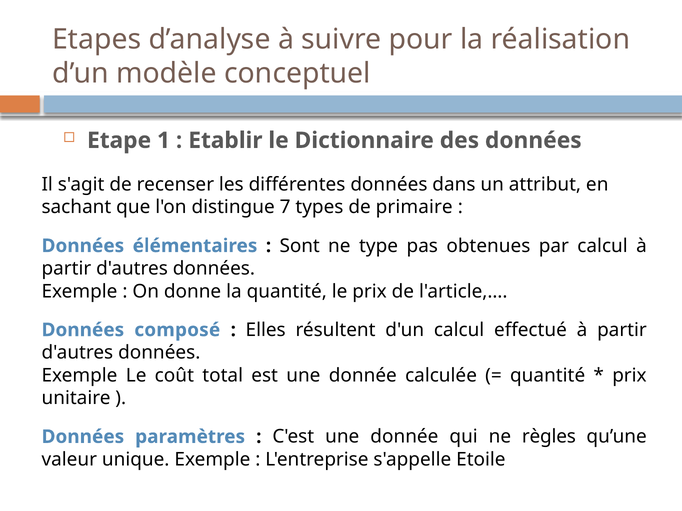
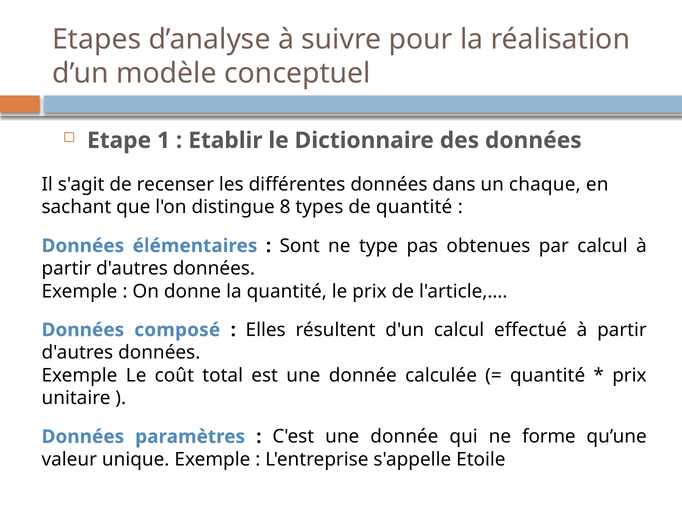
attribut: attribut -> chaque
7: 7 -> 8
de primaire: primaire -> quantité
règles: règles -> forme
